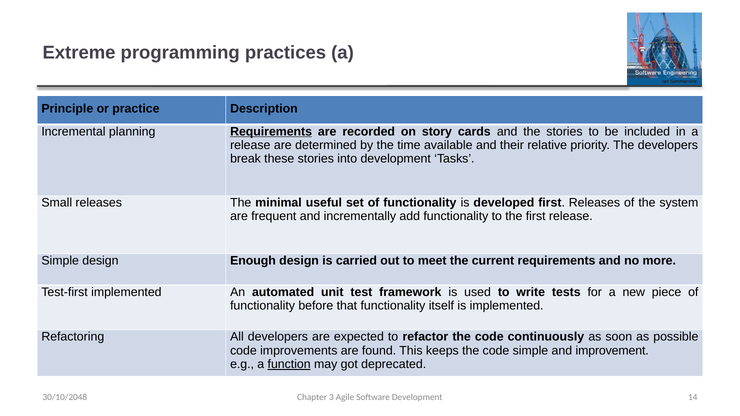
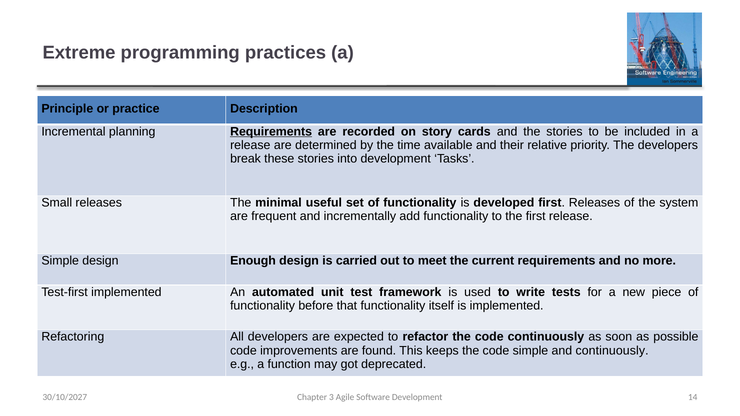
and improvement: improvement -> continuously
function underline: present -> none
30/10/2048: 30/10/2048 -> 30/10/2027
